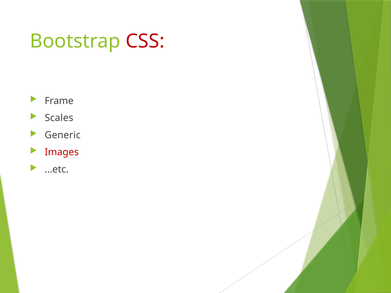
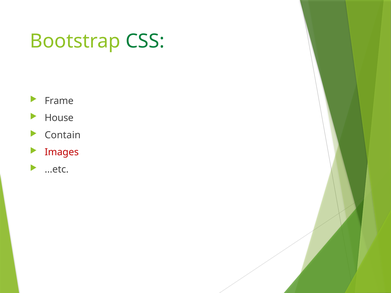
CSS colour: red -> green
Scales: Scales -> House
Generic: Generic -> Contain
